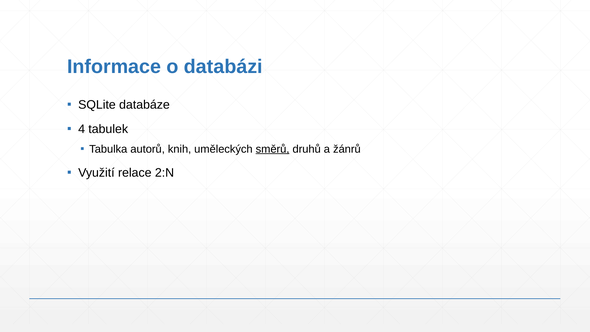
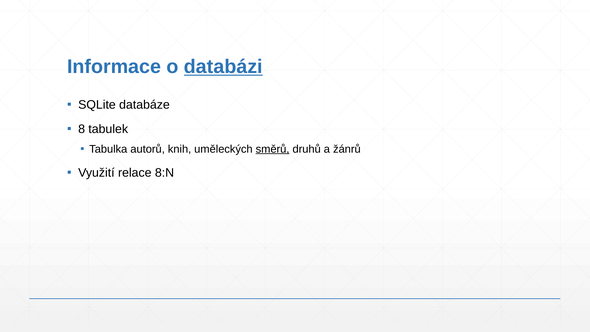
databázi underline: none -> present
4: 4 -> 8
2:N: 2:N -> 8:N
